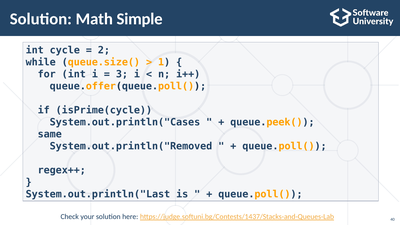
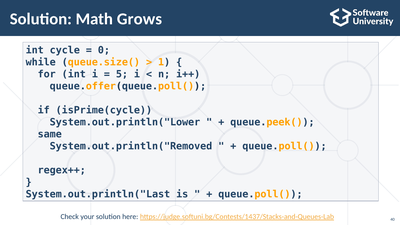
Simple: Simple -> Grows
2: 2 -> 0
3: 3 -> 5
System.out.println("Cases: System.out.println("Cases -> System.out.println("Lower
